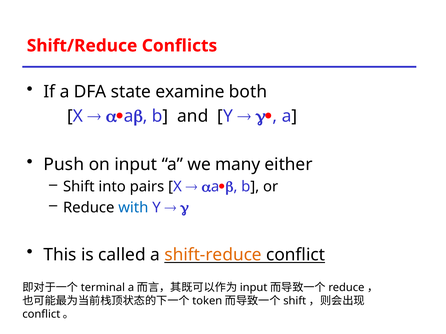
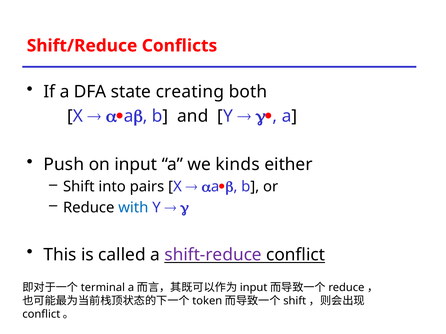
examine: examine -> creating
many: many -> kinds
shift-reduce colour: orange -> purple
